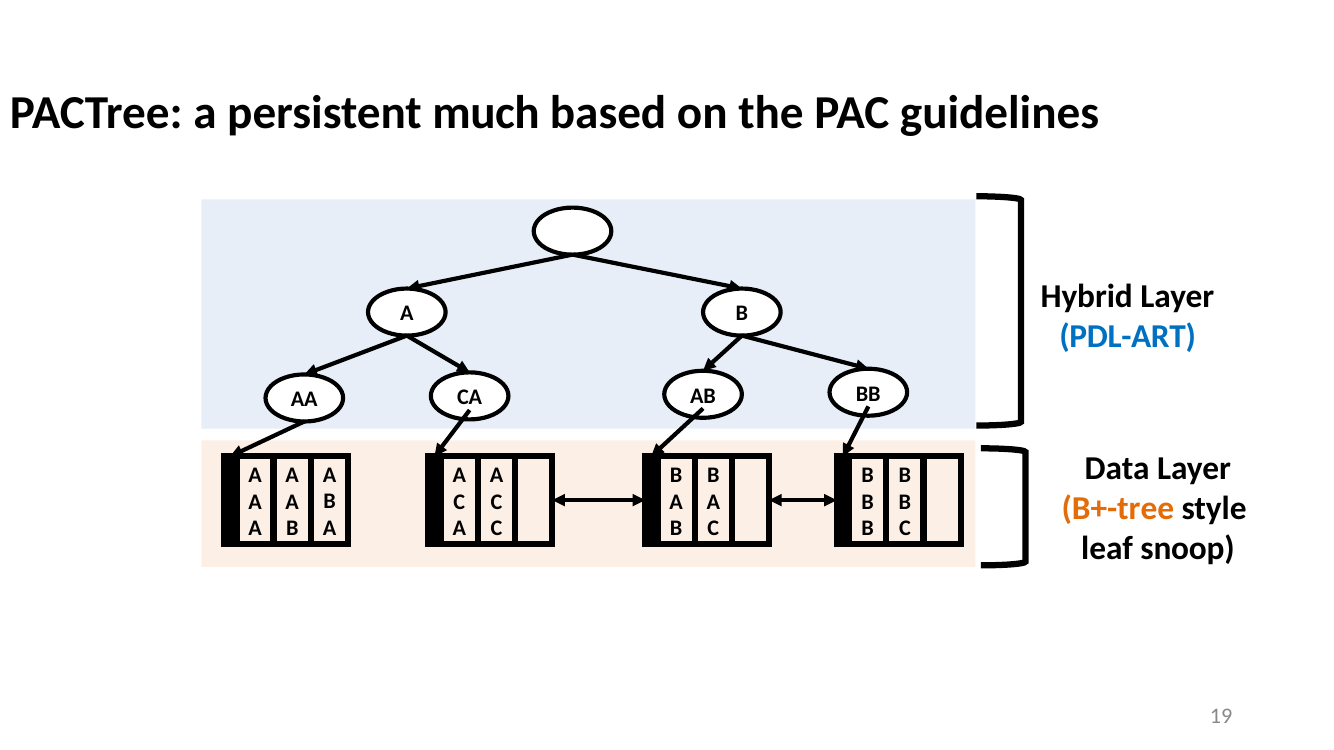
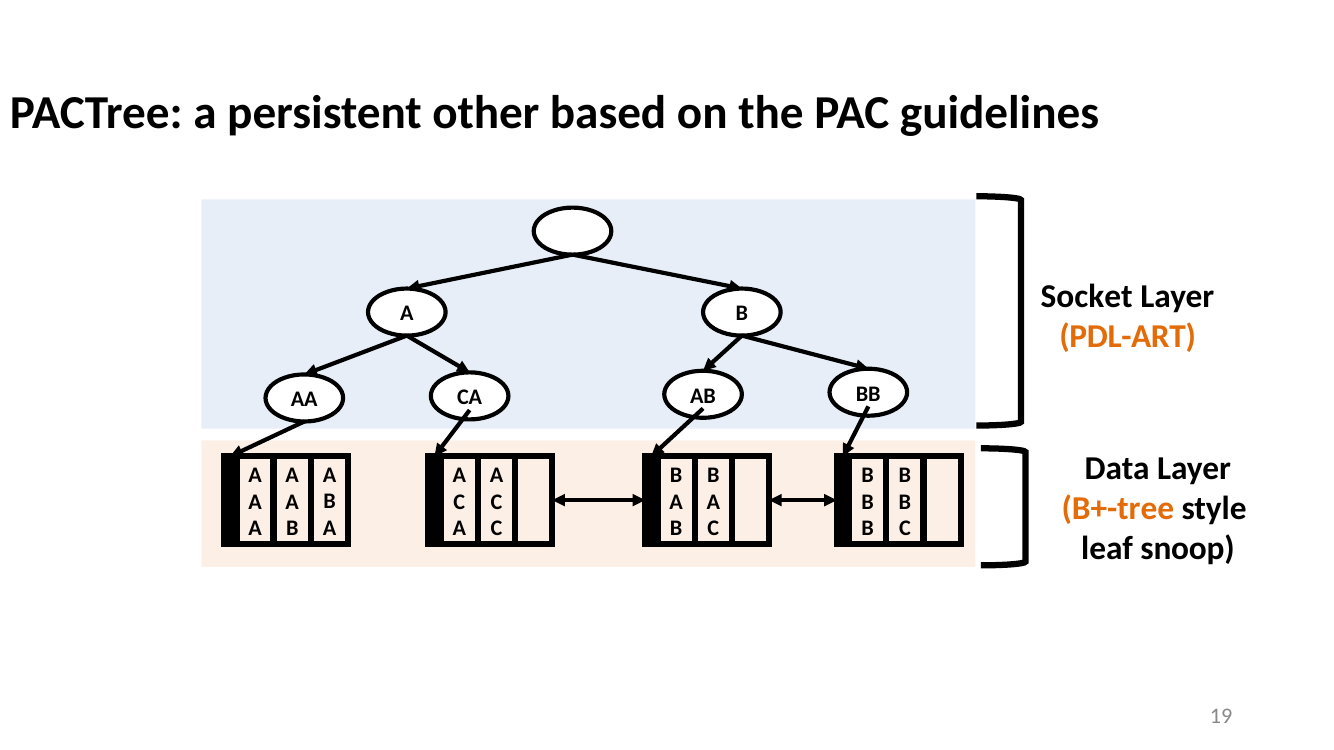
much: much -> other
Hybrid: Hybrid -> Socket
PDL-ART colour: blue -> orange
